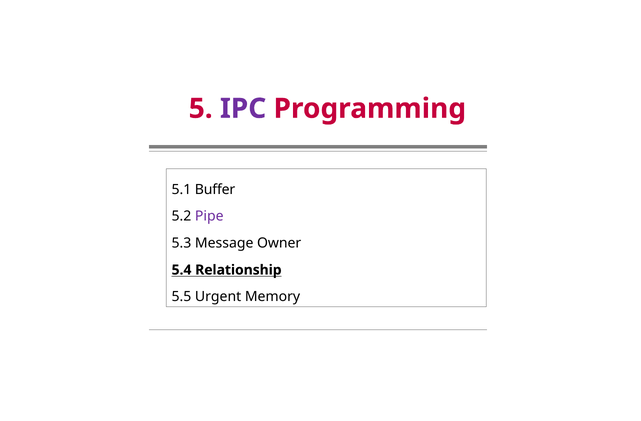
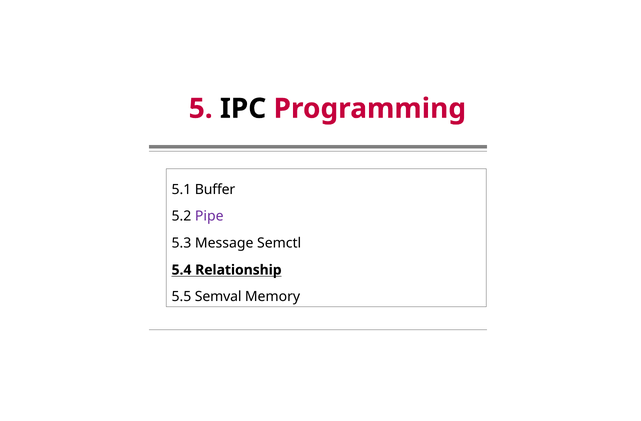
IPC colour: purple -> black
Owner: Owner -> Semctl
Urgent: Urgent -> Semval
